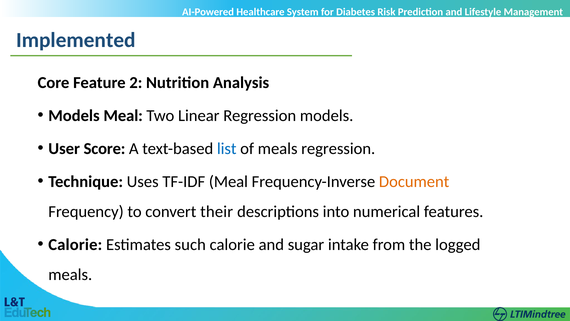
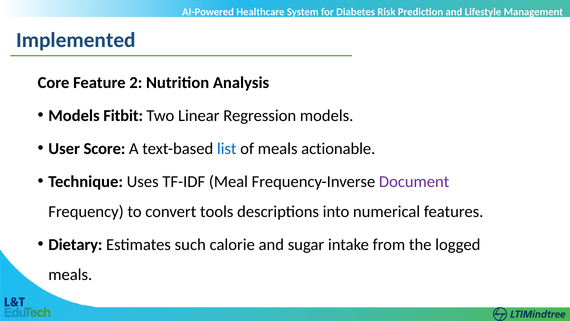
Models Meal: Meal -> Fitbit
meals regression: regression -> actionable
Document colour: orange -> purple
their: their -> tools
Calorie at (75, 244): Calorie -> Dietary
